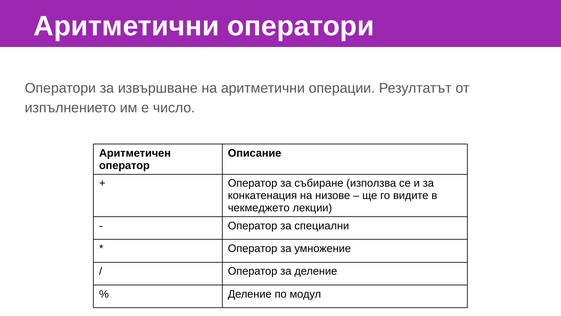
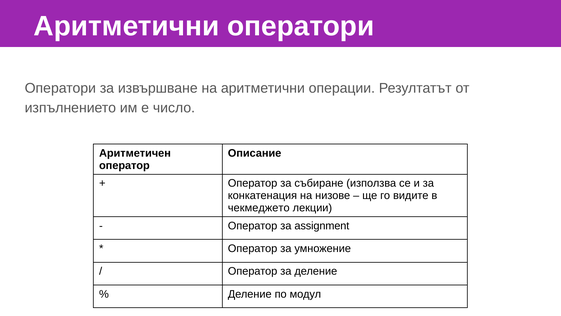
специални: специални -> assignment
